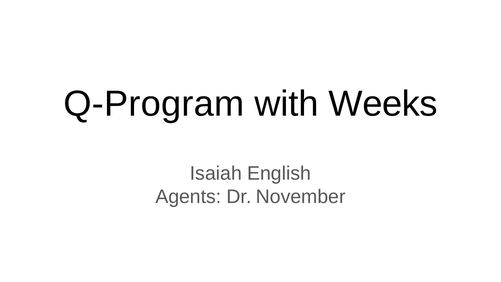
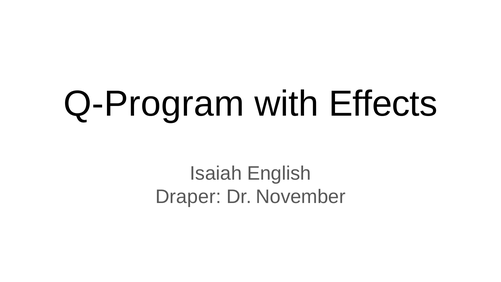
Weeks: Weeks -> Effects
Agents: Agents -> Draper
